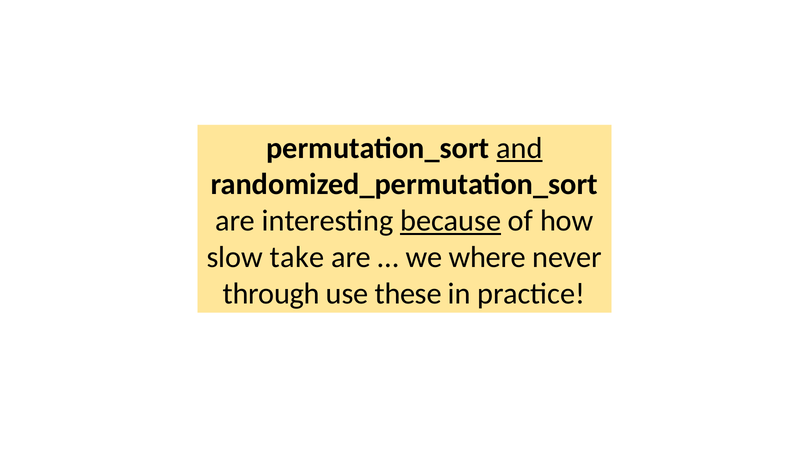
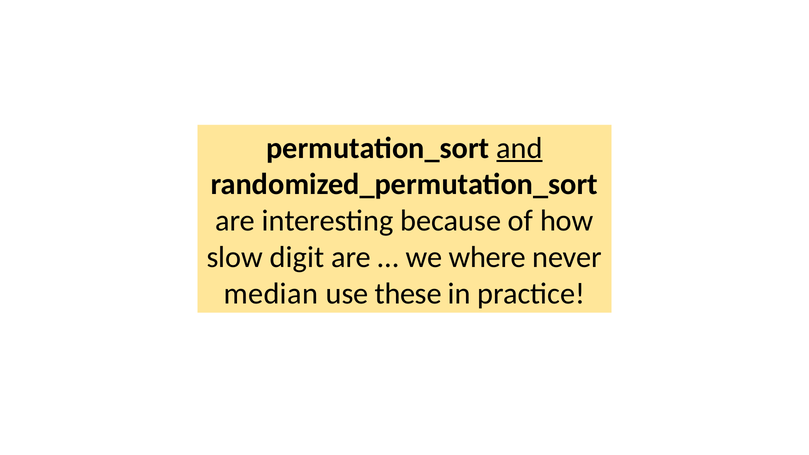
because underline: present -> none
take: take -> digit
through: through -> median
